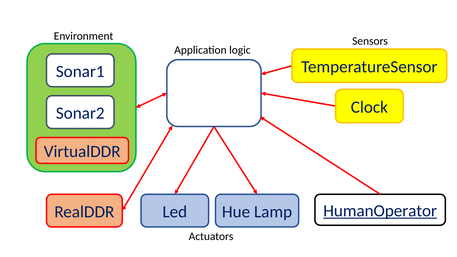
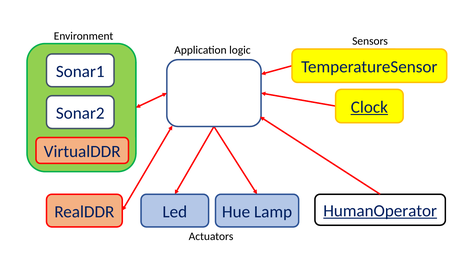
Clock underline: none -> present
